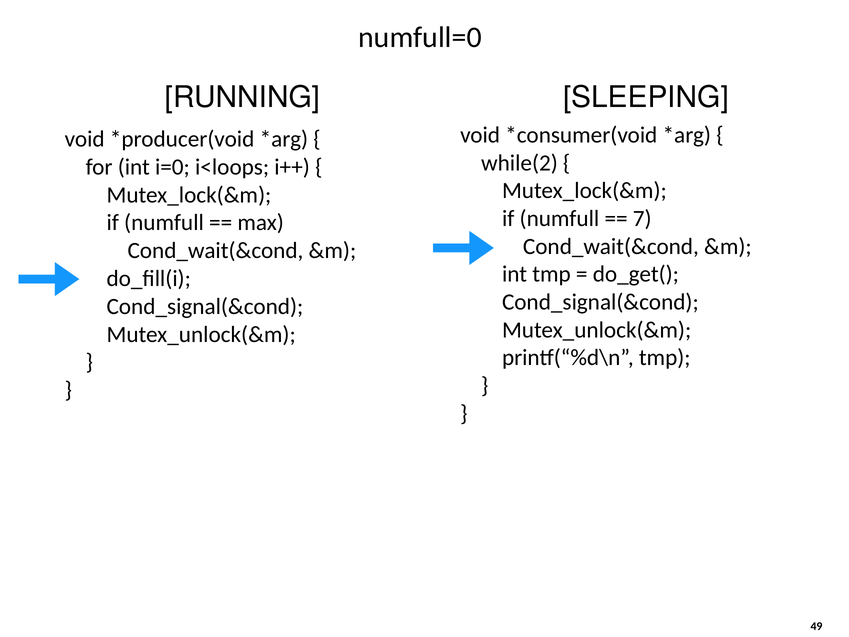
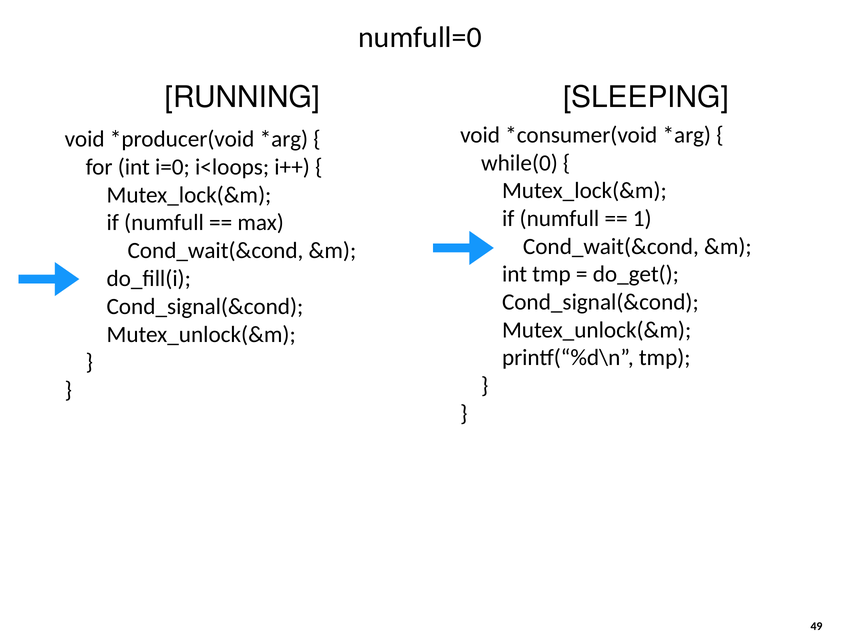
while(2: while(2 -> while(0
7: 7 -> 1
